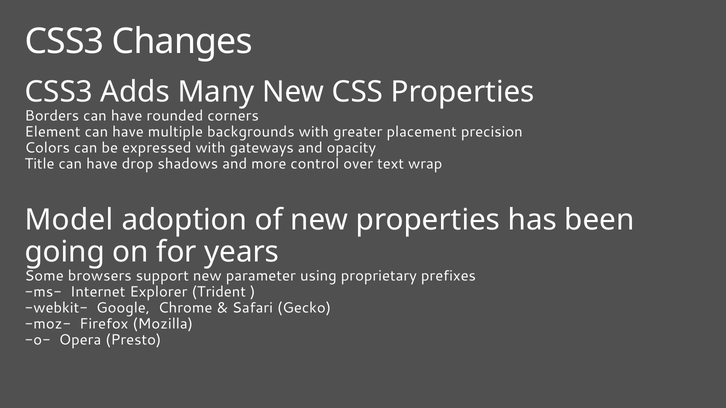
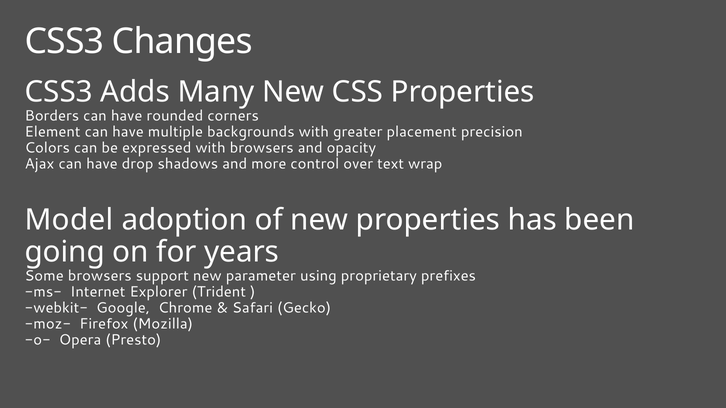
with gateways: gateways -> browsers
Title: Title -> Ajax
